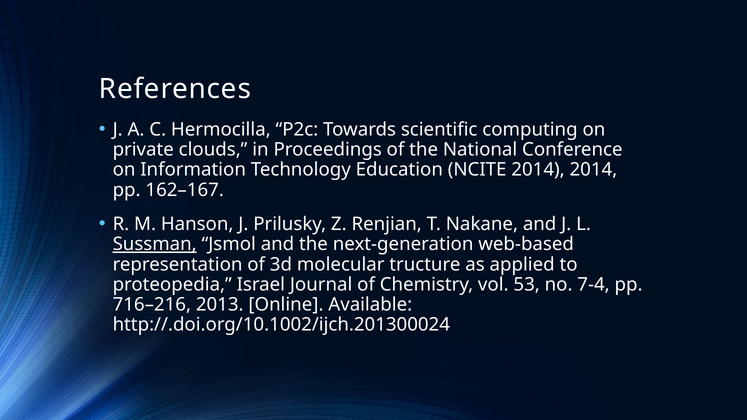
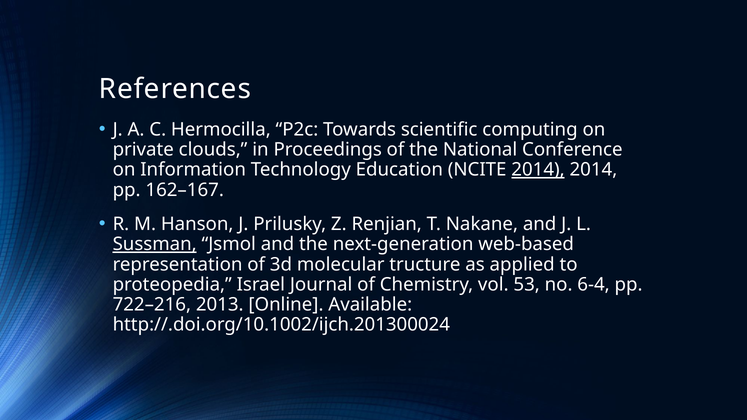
2014 at (538, 170) underline: none -> present
7-4: 7-4 -> 6-4
716–216: 716–216 -> 722–216
